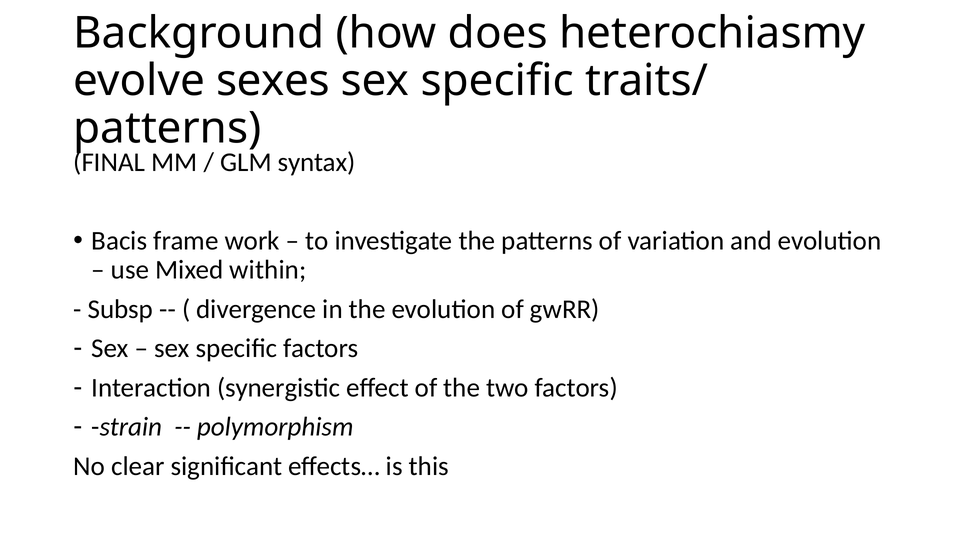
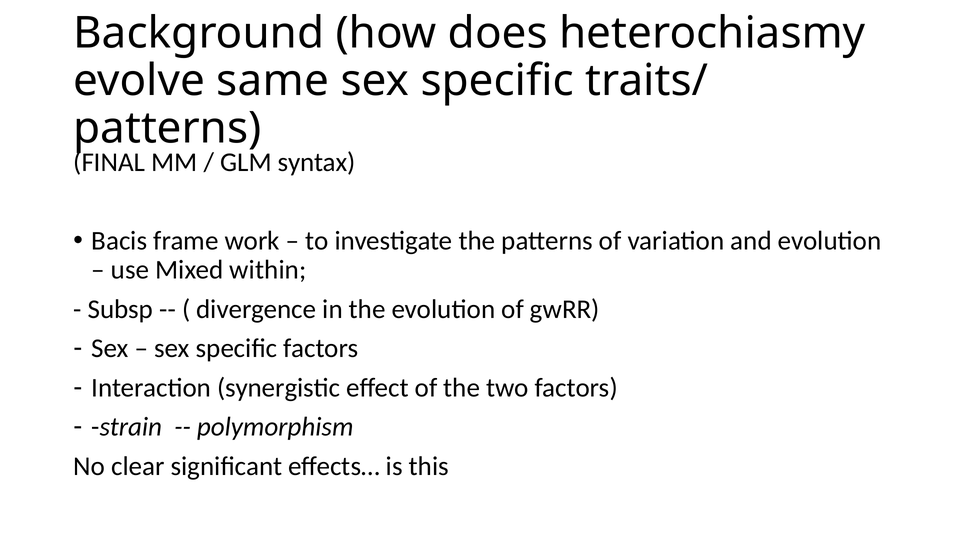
sexes: sexes -> same
